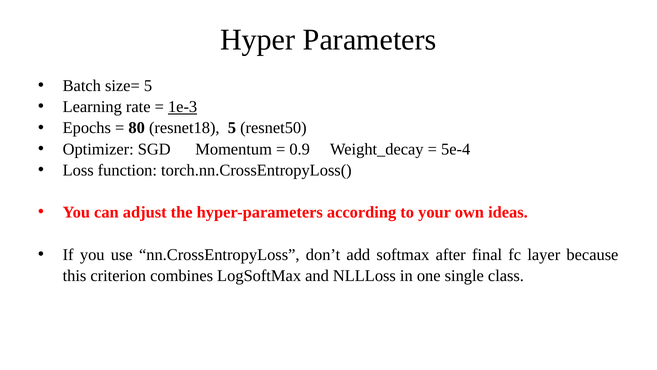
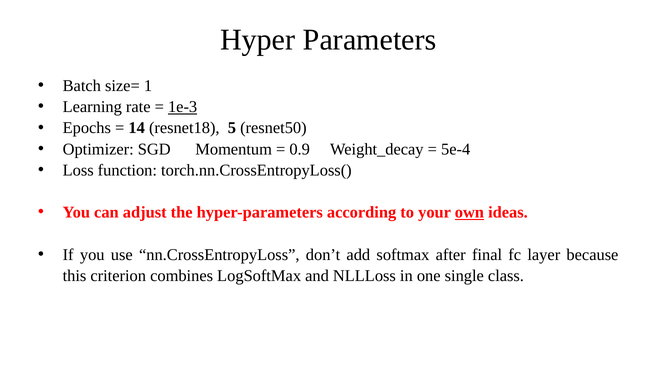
size= 5: 5 -> 1
80: 80 -> 14
own underline: none -> present
